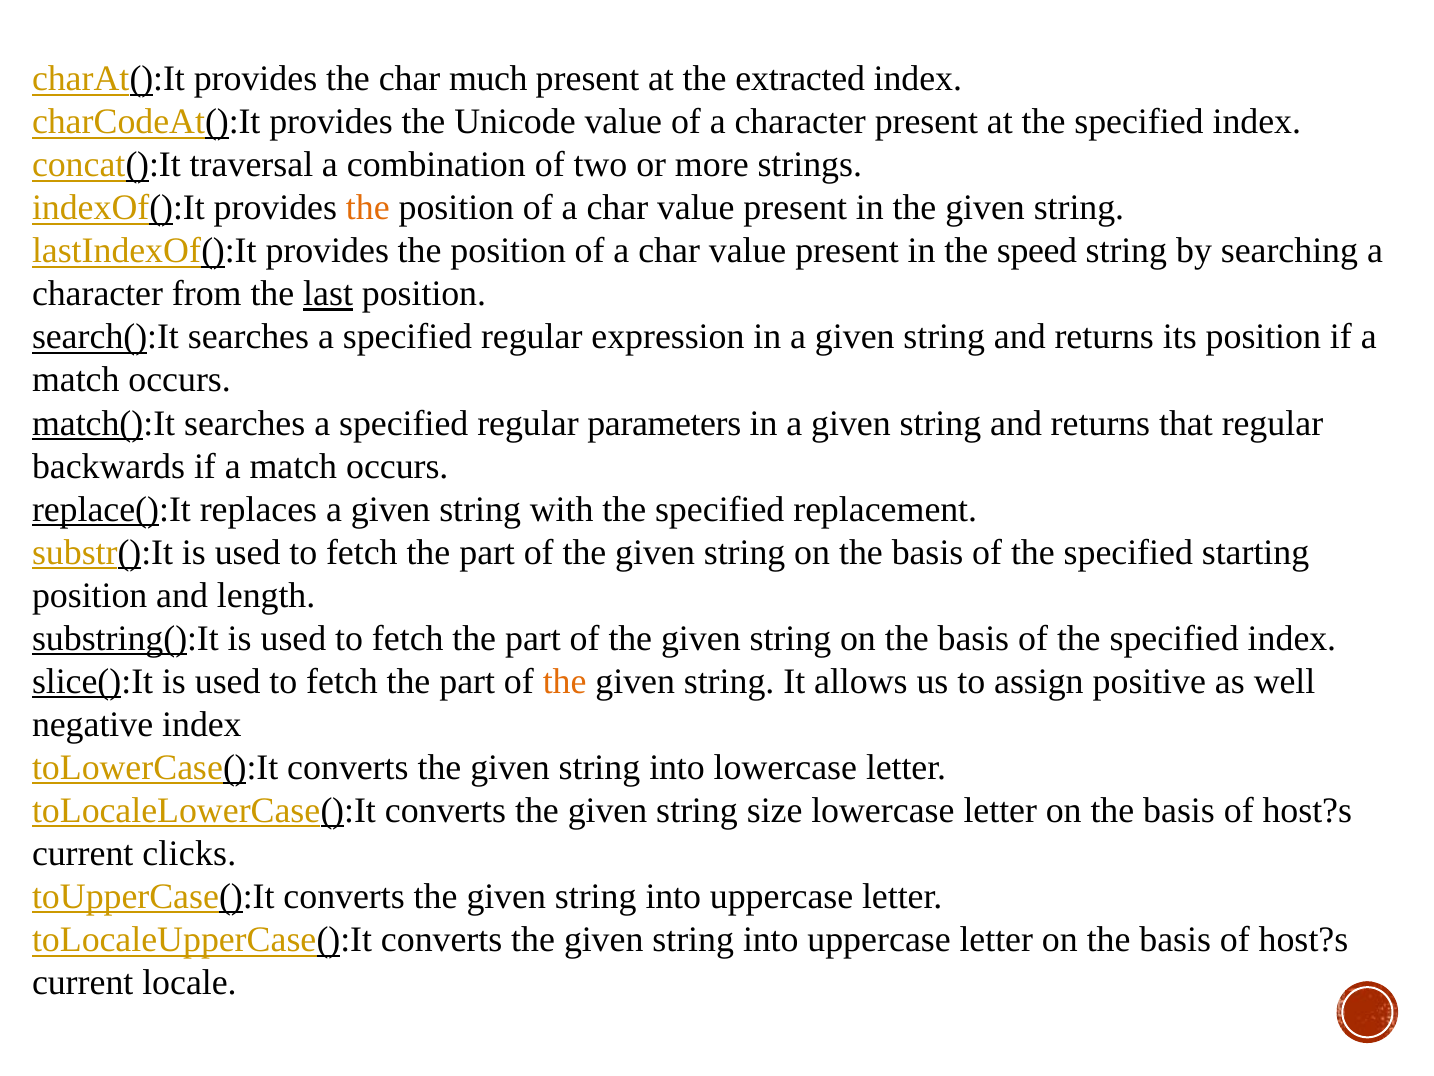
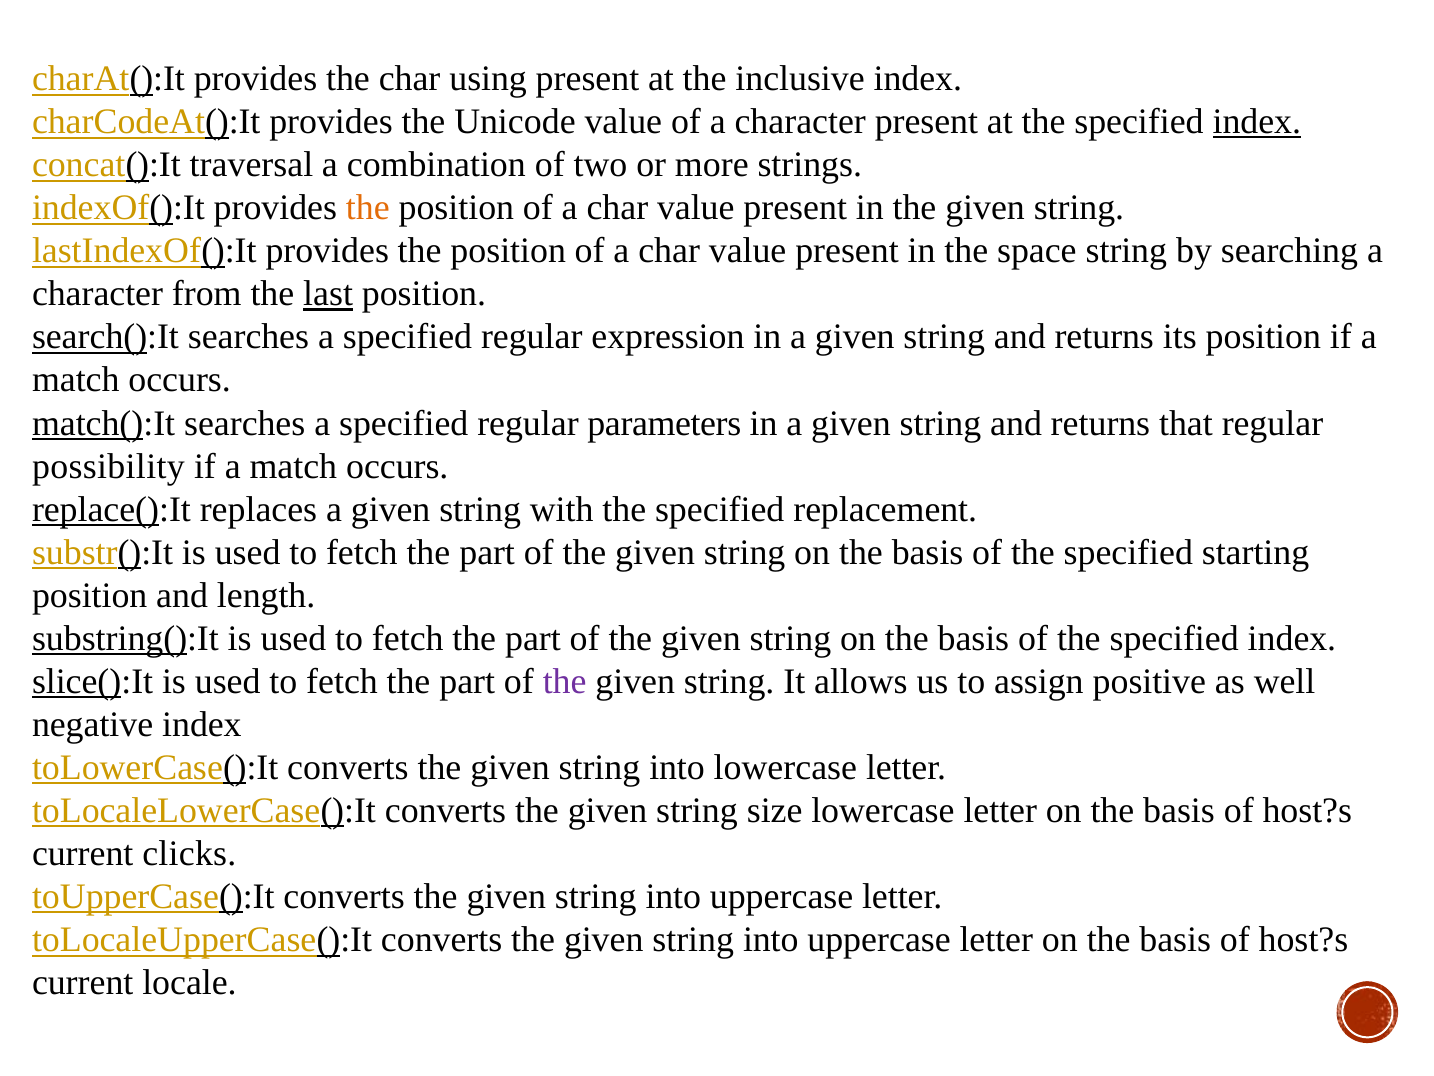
much: much -> using
extracted: extracted -> inclusive
index at (1257, 122) underline: none -> present
speed: speed -> space
backwards: backwards -> possibility
the at (565, 681) colour: orange -> purple
